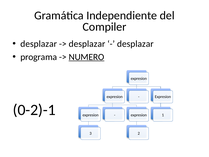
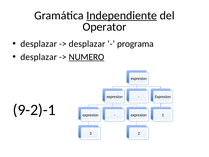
Independiente underline: none -> present
Compiler: Compiler -> Operator
desplazar at (135, 44): desplazar -> programa
programa at (39, 57): programa -> desplazar
0-2)-1: 0-2)-1 -> 9-2)-1
